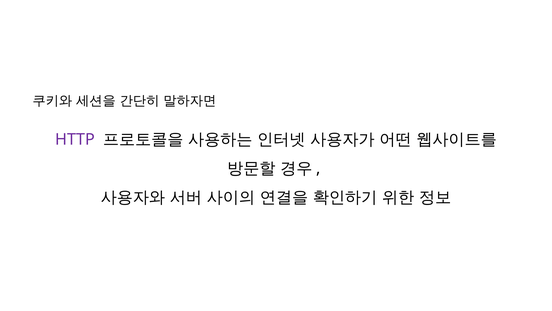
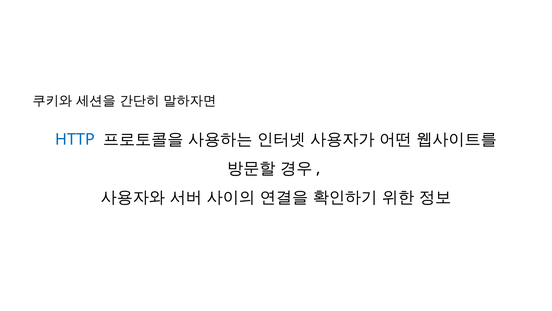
HTTP colour: purple -> blue
